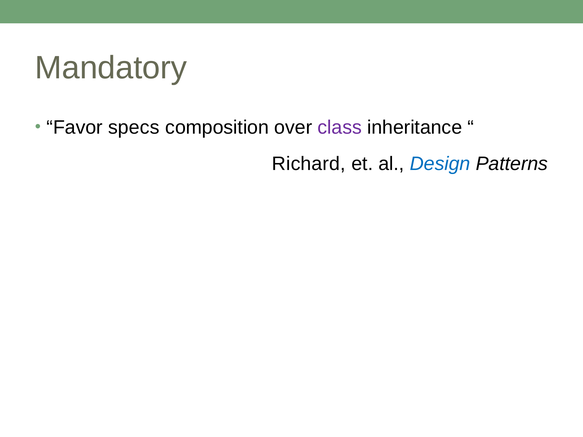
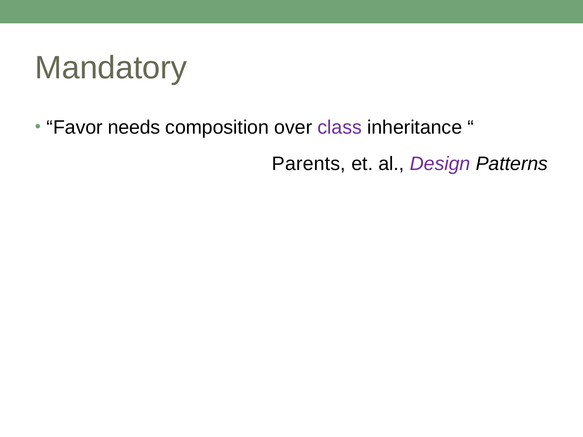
specs: specs -> needs
Richard: Richard -> Parents
Design colour: blue -> purple
